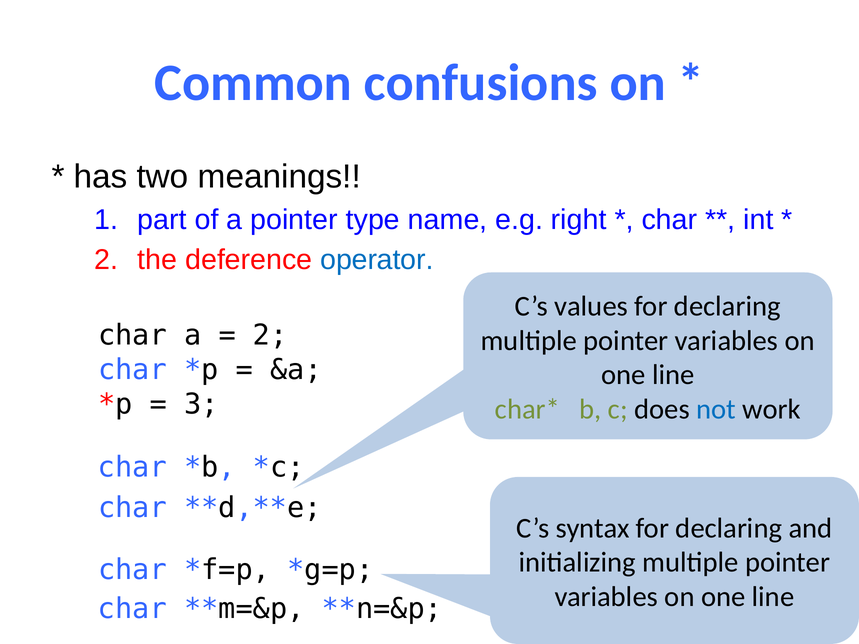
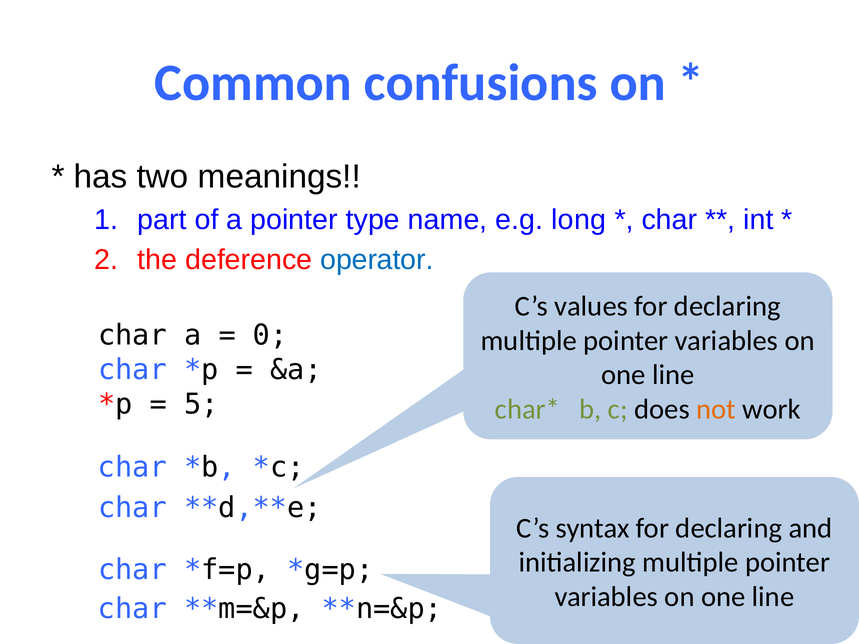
right: right -> long
2 at (270, 336): 2 -> 0
3: 3 -> 5
not colour: blue -> orange
